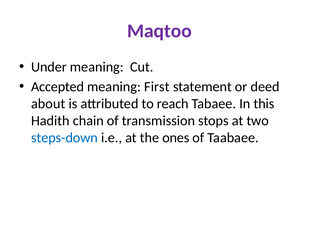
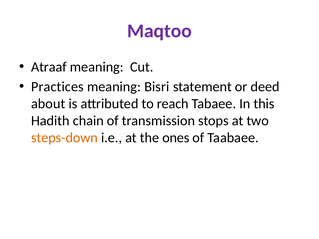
Under: Under -> Atraaf
Accepted: Accepted -> Practices
First: First -> Bisri
steps-down colour: blue -> orange
